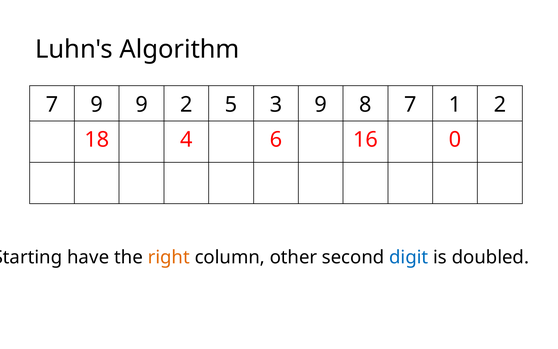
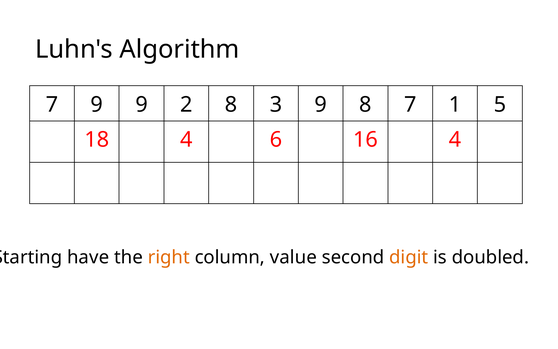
2 5: 5 -> 8
1 2: 2 -> 5
16 0: 0 -> 4
other: other -> value
digit colour: blue -> orange
